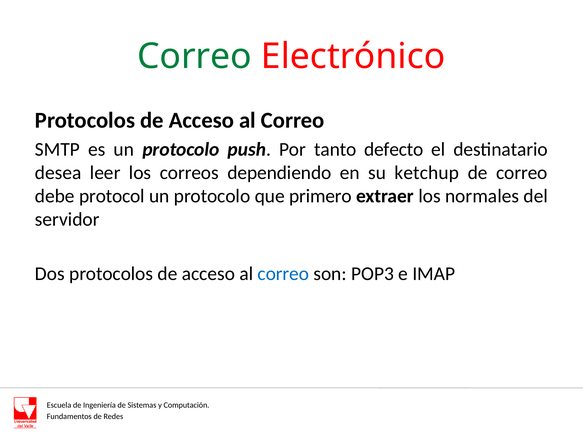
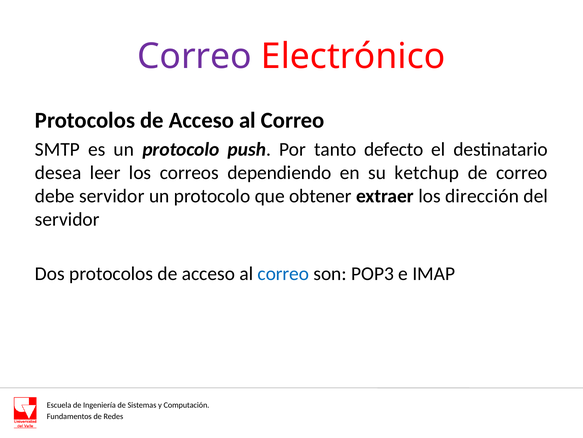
Correo at (195, 56) colour: green -> purple
debe protocol: protocol -> servidor
primero: primero -> obtener
normales: normales -> dirección
